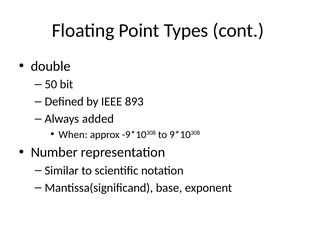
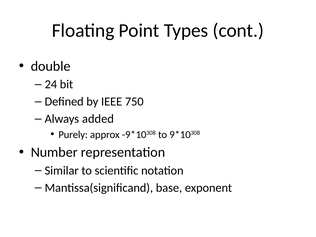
50: 50 -> 24
893: 893 -> 750
When: When -> Purely
